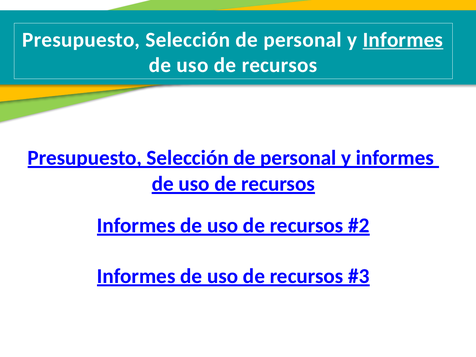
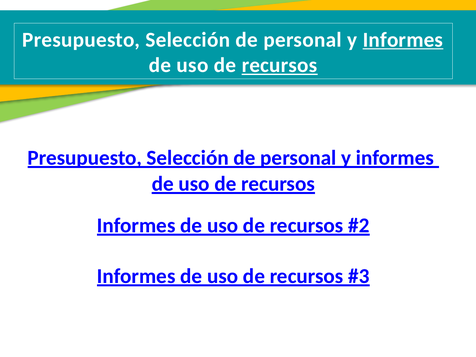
recursos at (279, 65) underline: none -> present
